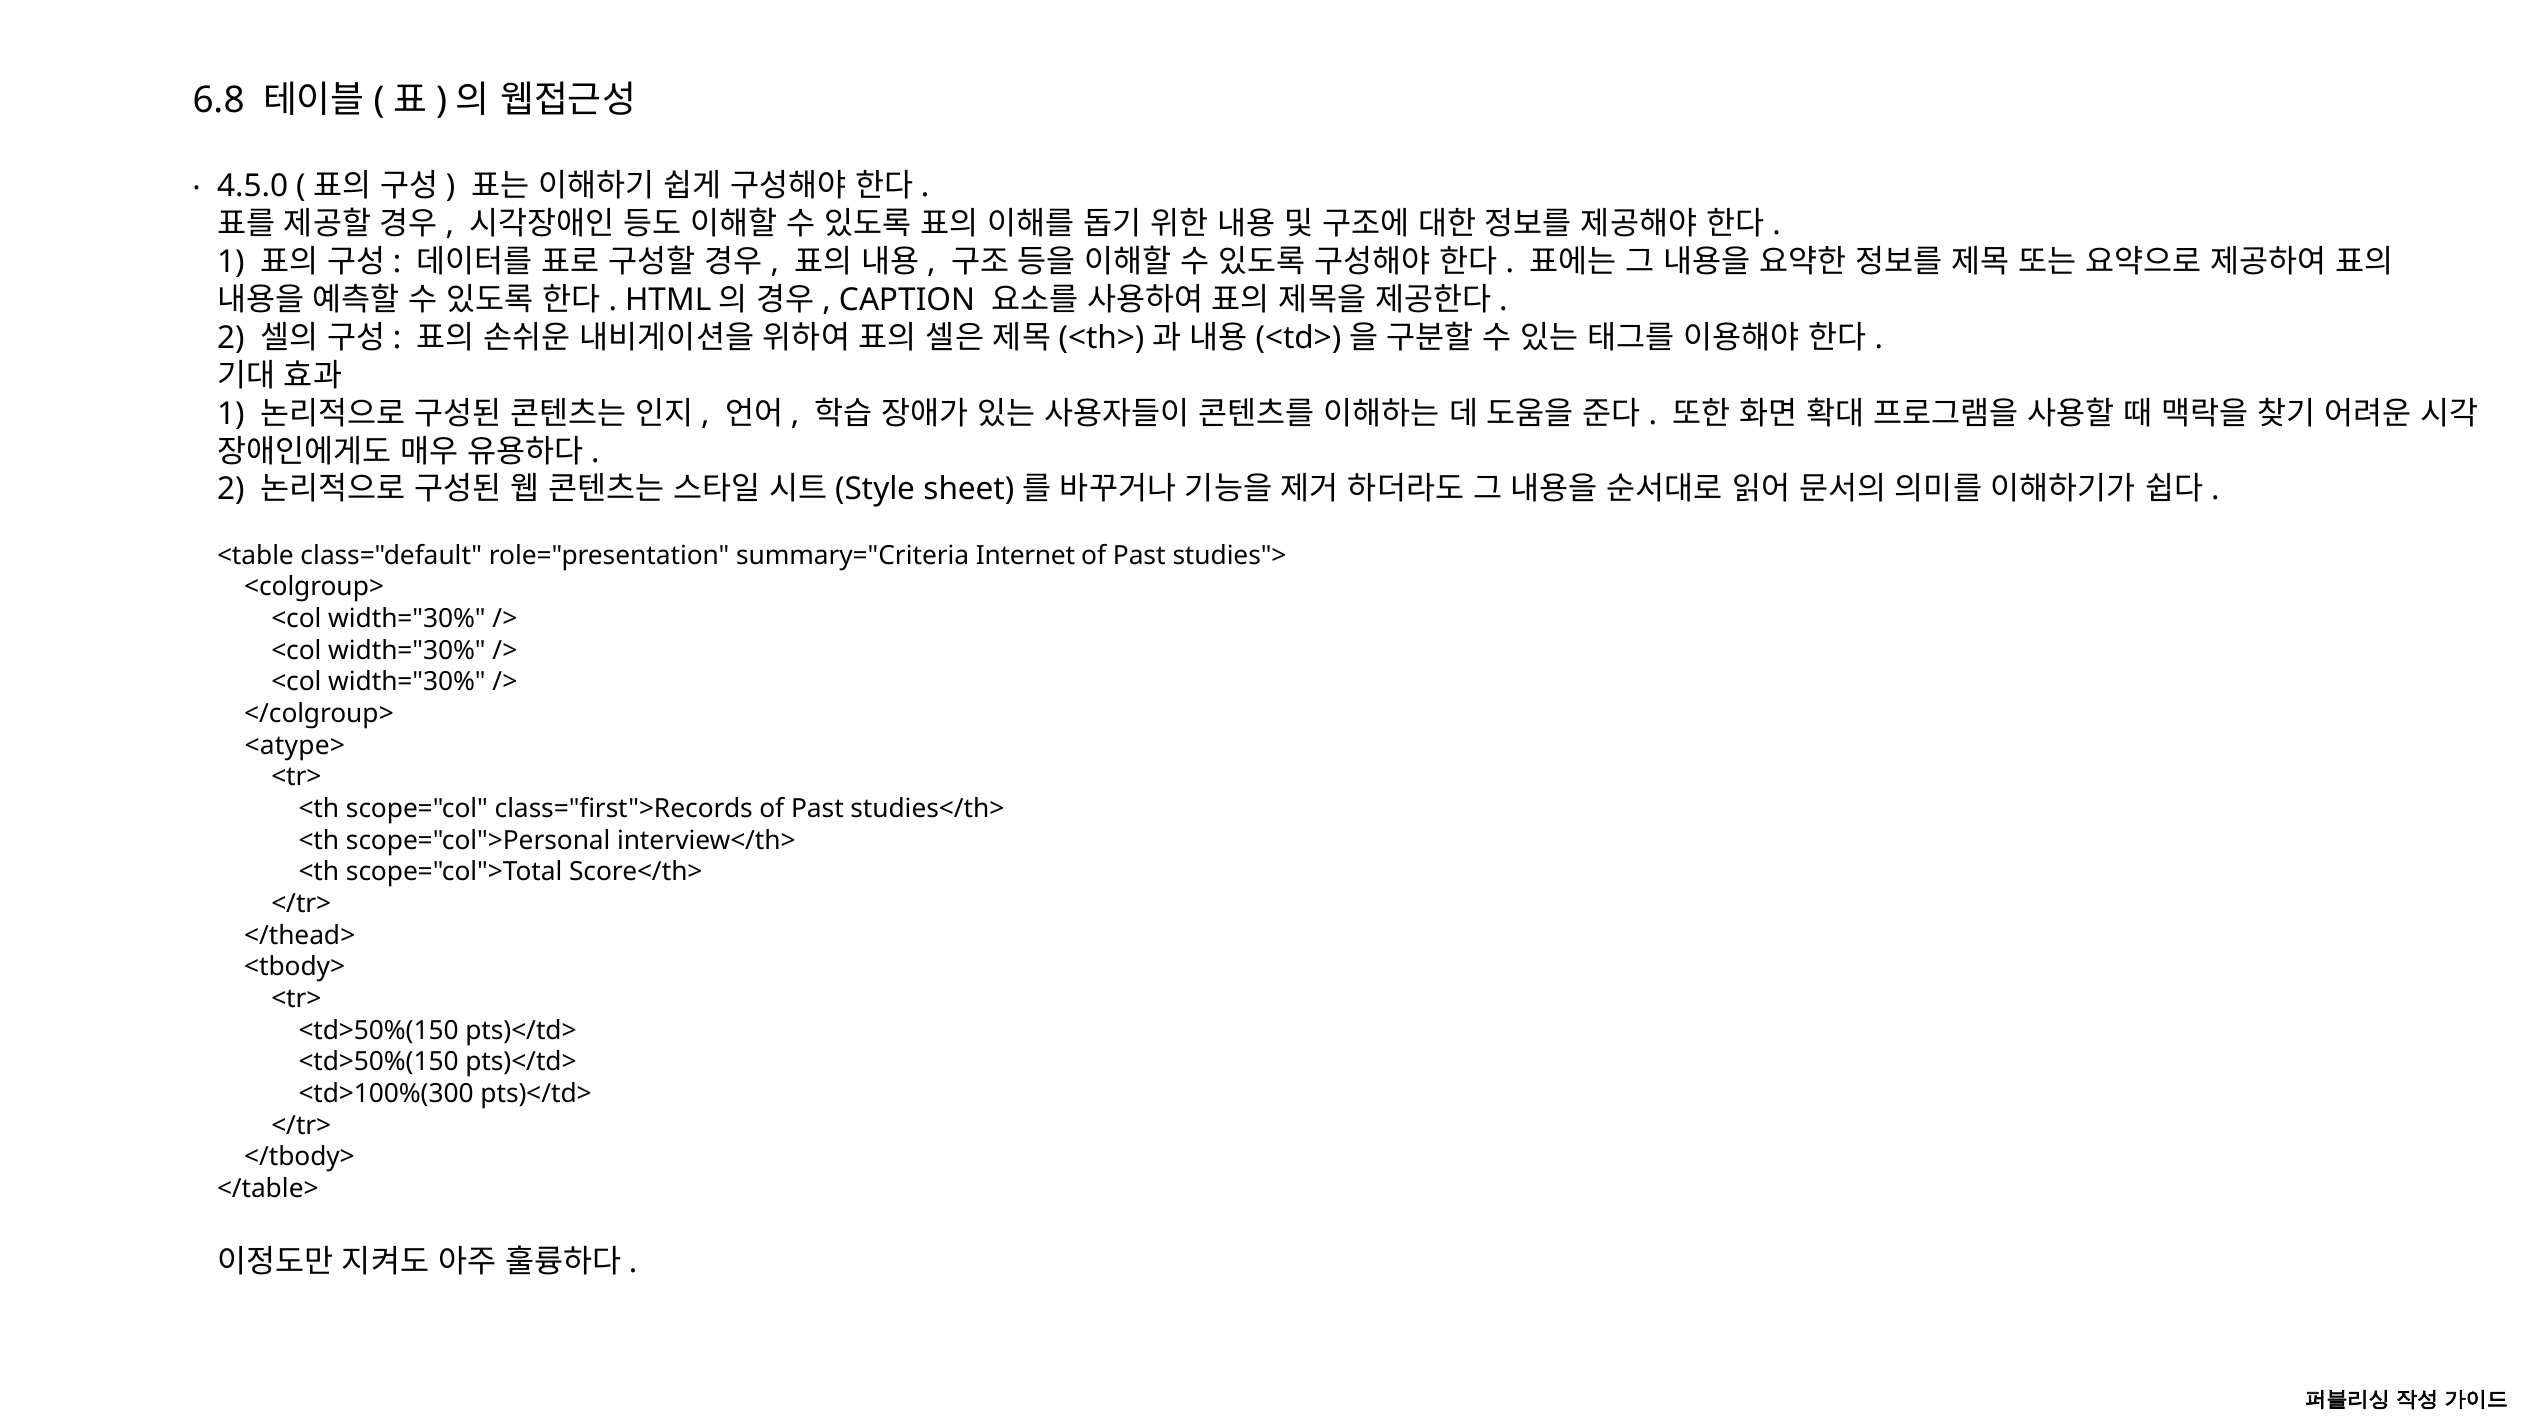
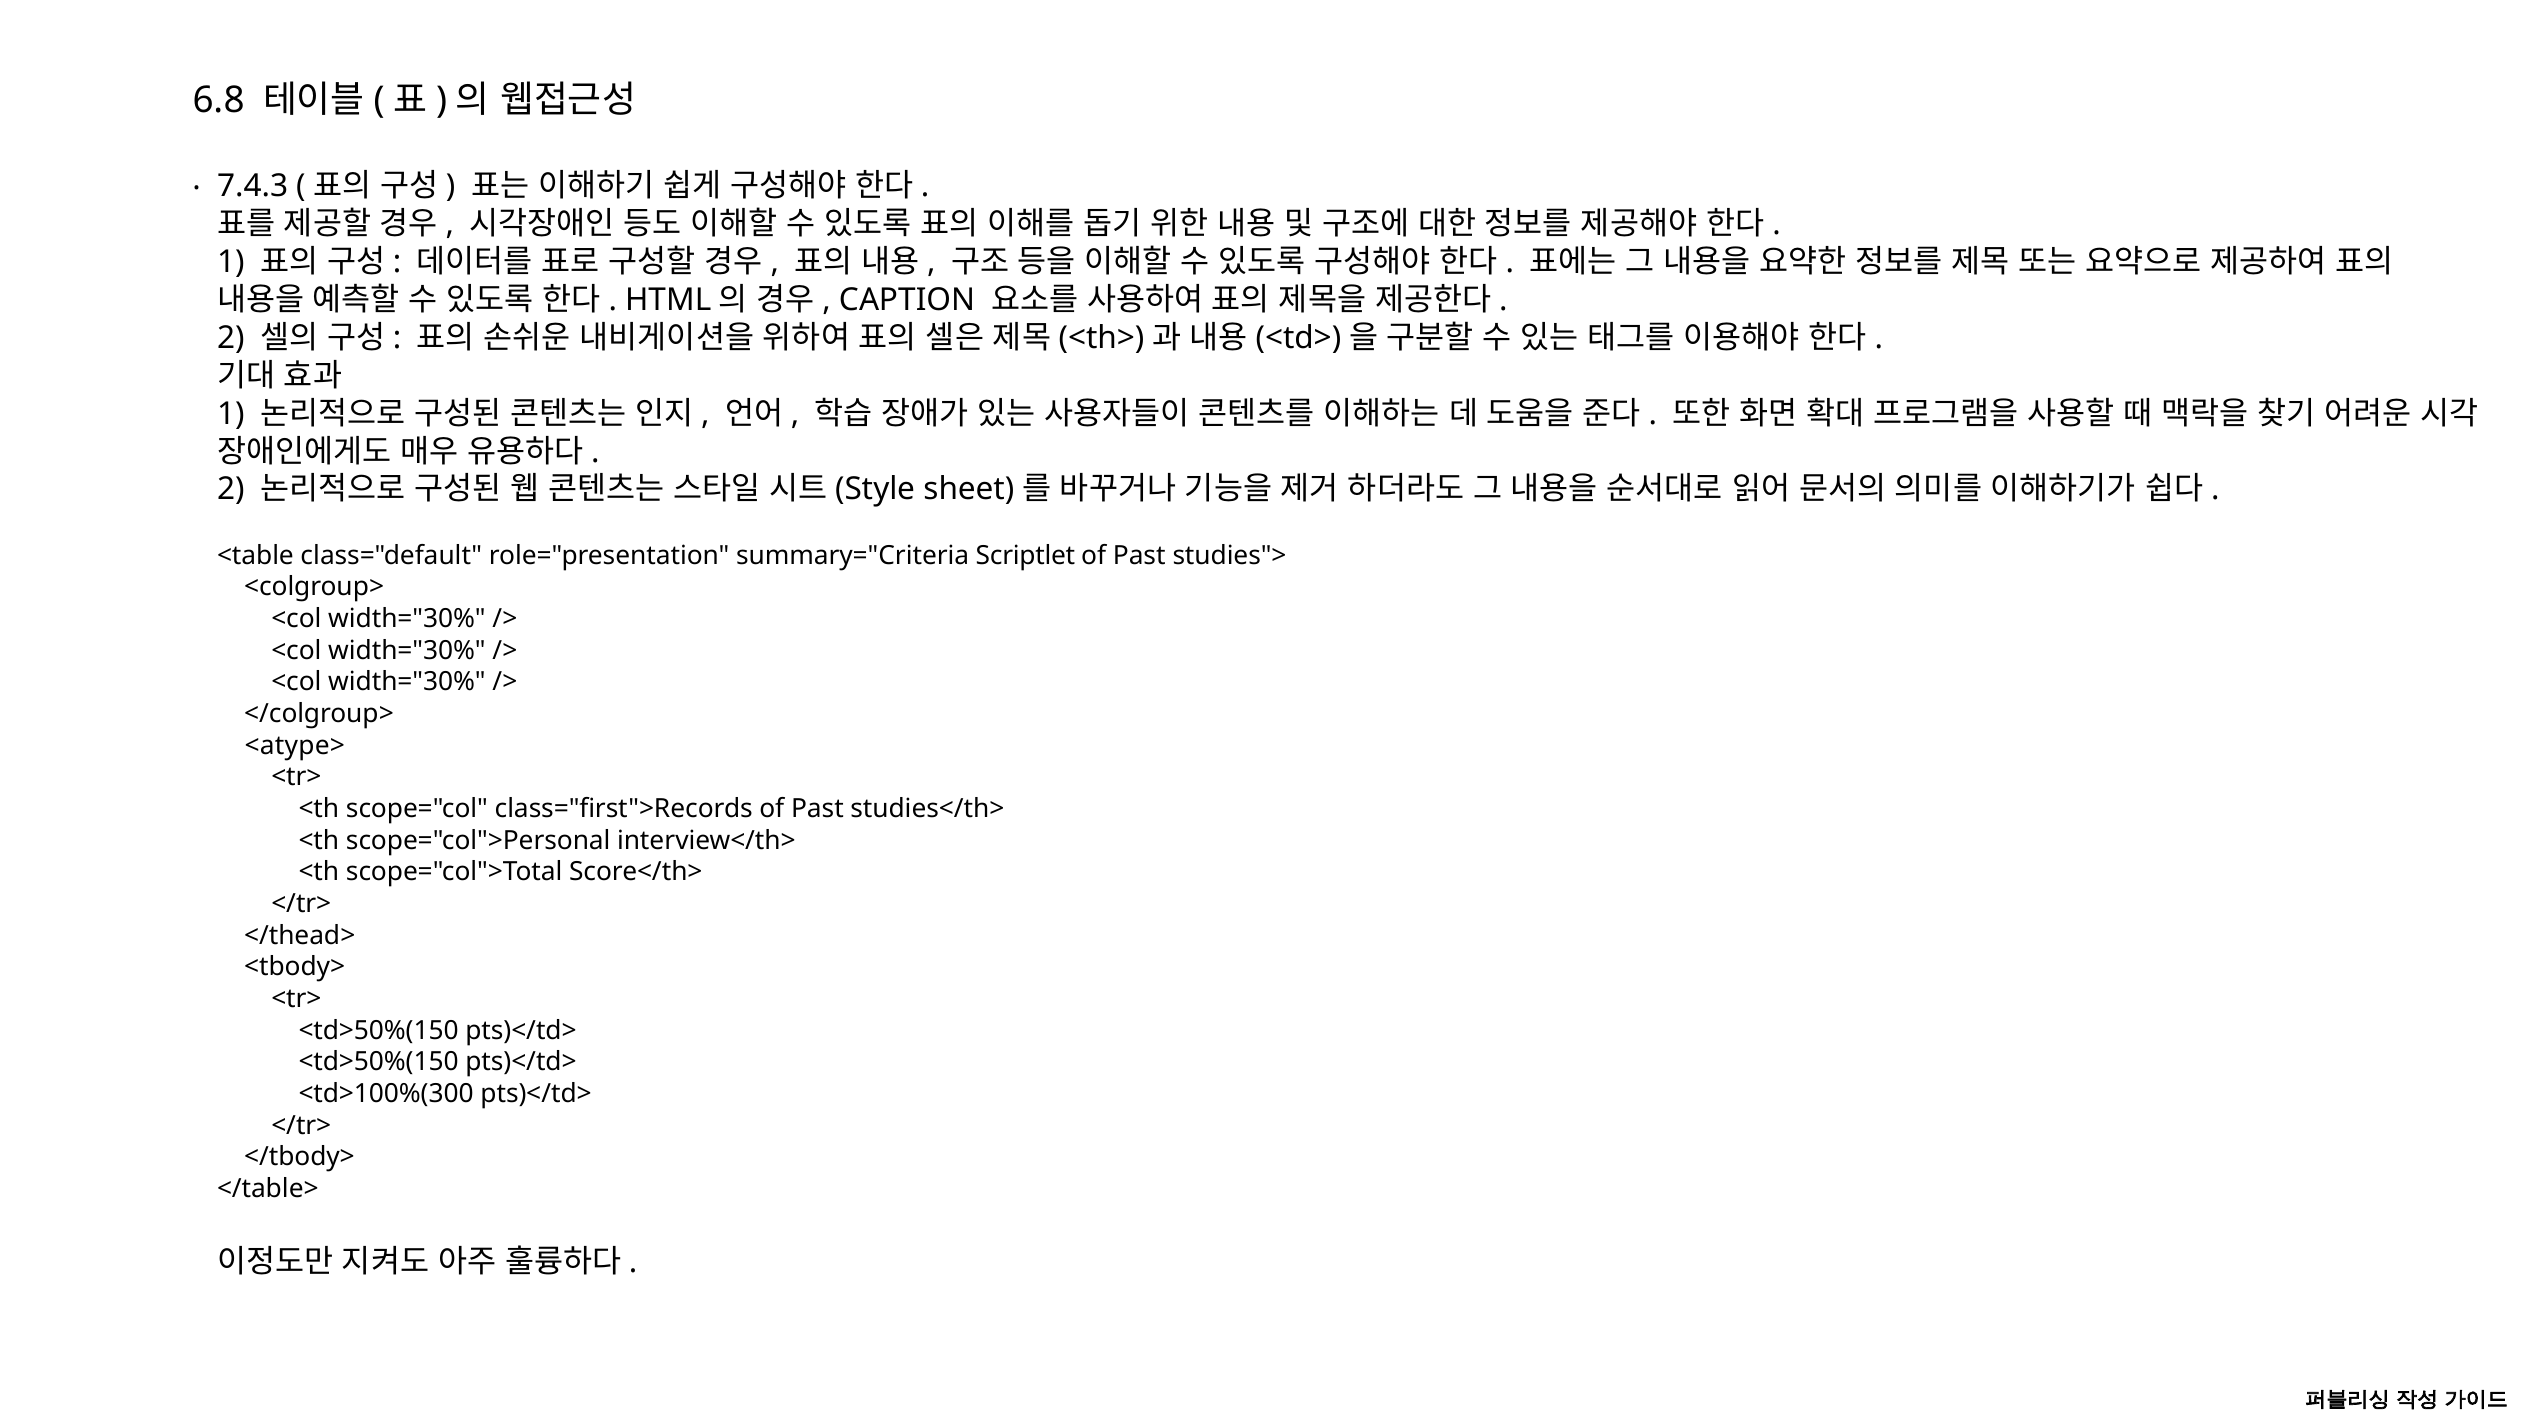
4.5.0: 4.5.0 -> 7.4.3
Internet: Internet -> Scriptlet
